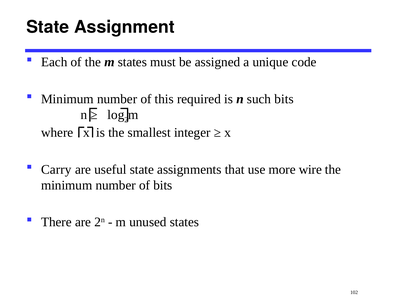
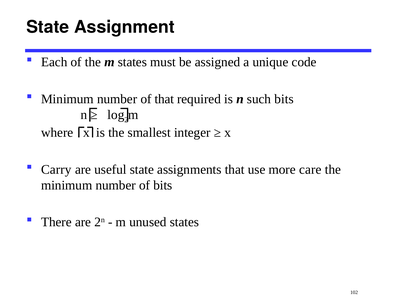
of this: this -> that
wire: wire -> care
